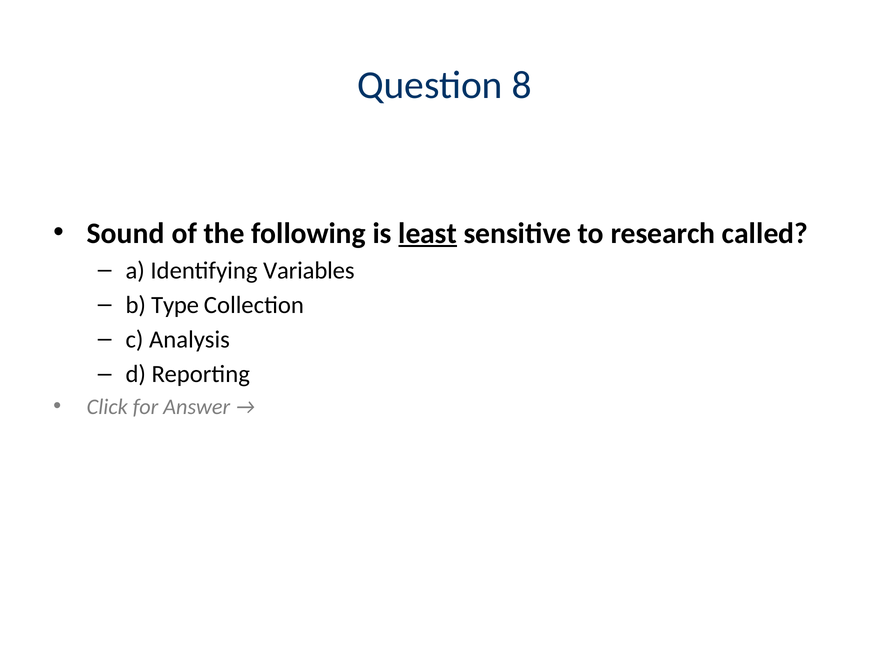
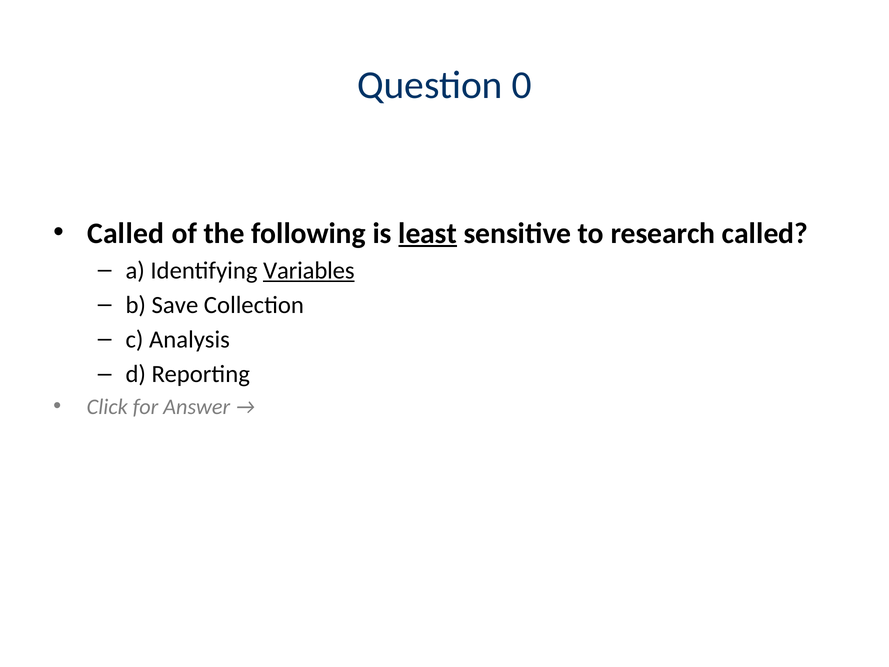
8: 8 -> 0
Sound at (126, 233): Sound -> Called
Variables underline: none -> present
Type: Type -> Save
